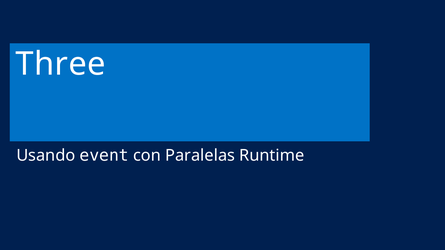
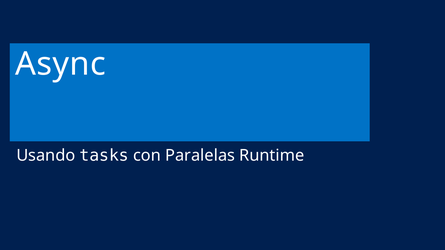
Three: Three -> Async
event: event -> tasks
